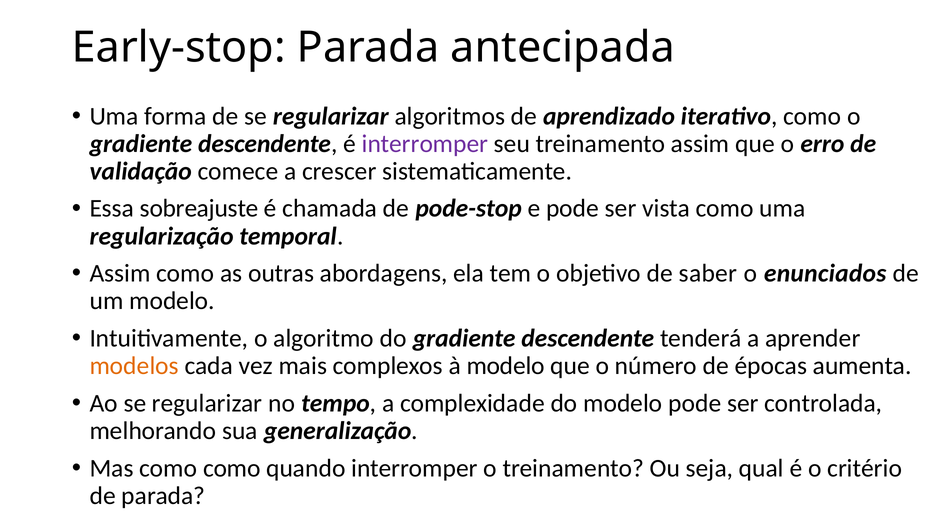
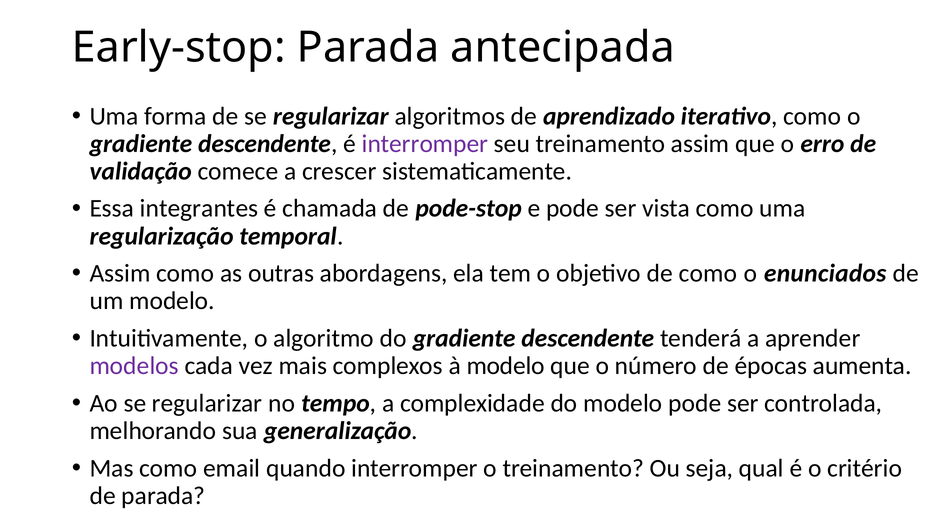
sobreajuste: sobreajuste -> integrantes
de saber: saber -> como
modelos colour: orange -> purple
como como: como -> email
